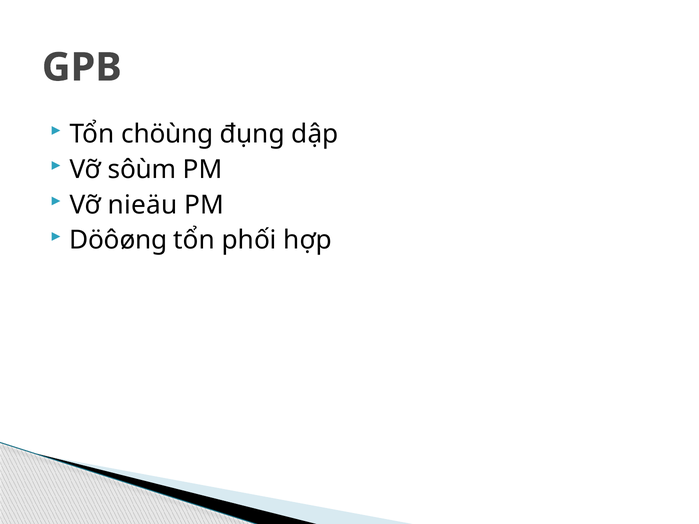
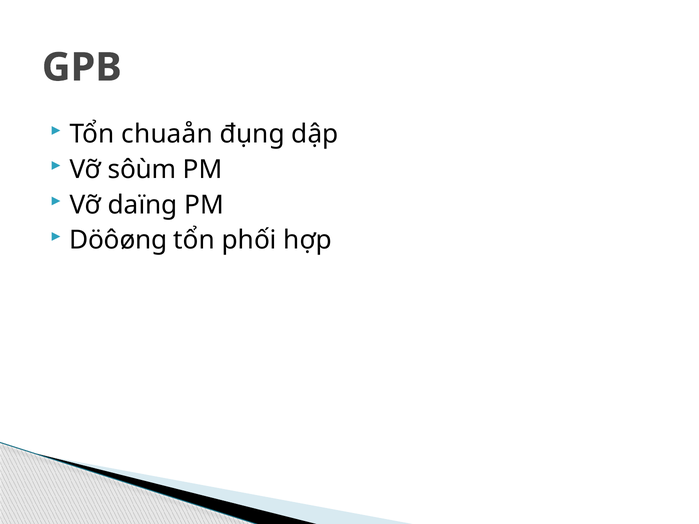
chöùng: chöùng -> chuaån
nieäu: nieäu -> daïng
